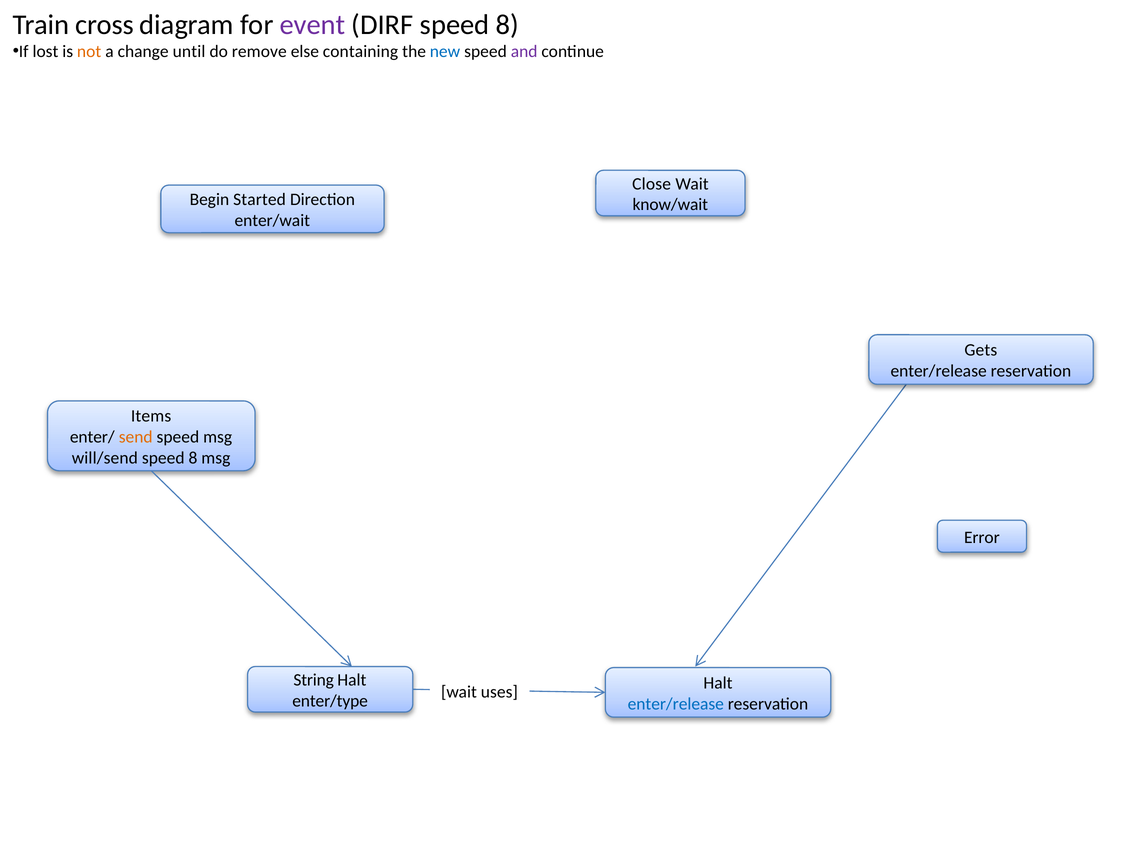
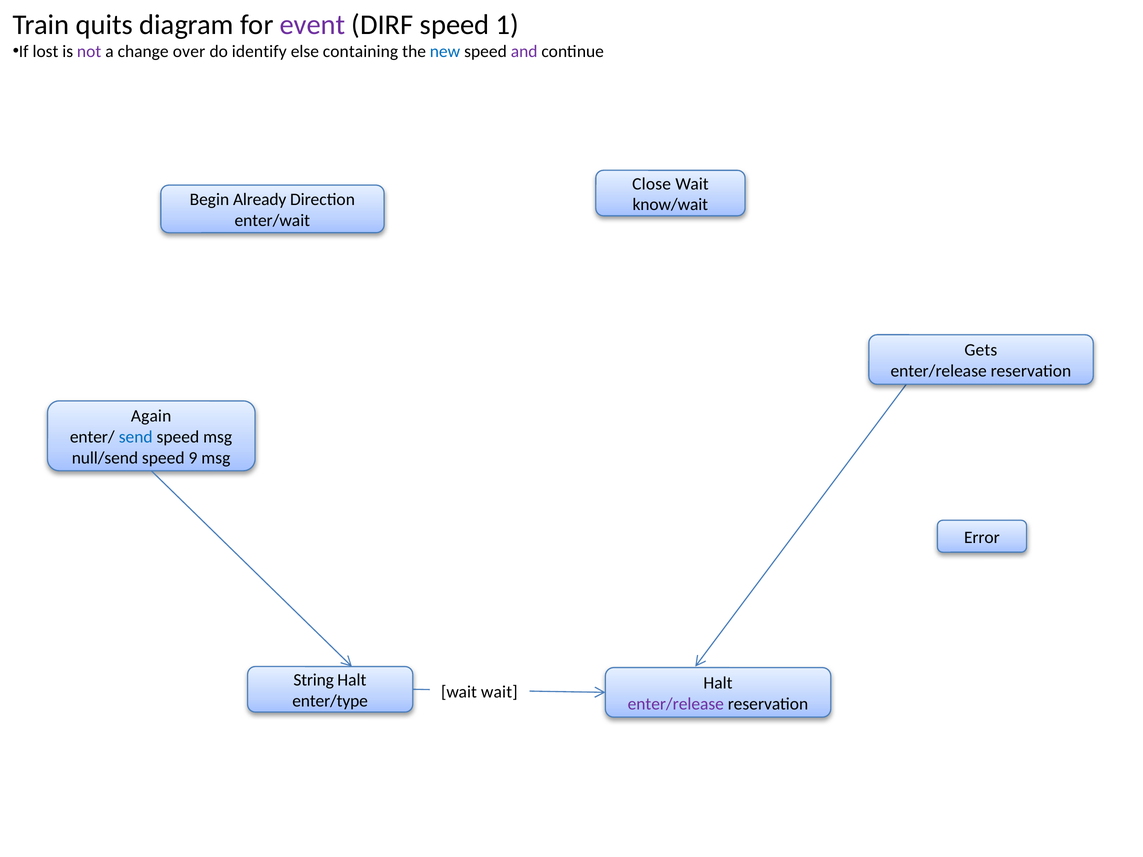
cross: cross -> quits
DIRF speed 8: 8 -> 1
not colour: orange -> purple
until: until -> over
remove: remove -> identify
Started: Started -> Already
Items: Items -> Again
send colour: orange -> blue
will/send: will/send -> null/send
8 at (193, 458): 8 -> 9
wait uses: uses -> wait
enter/release at (676, 704) colour: blue -> purple
